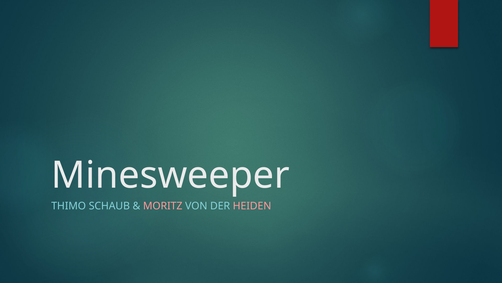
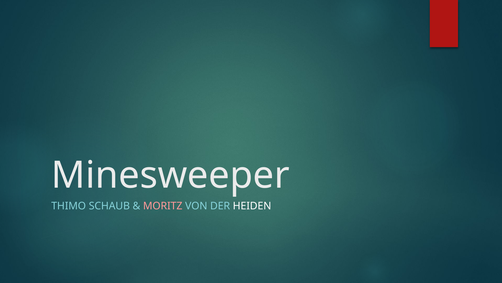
HEIDEN colour: pink -> white
